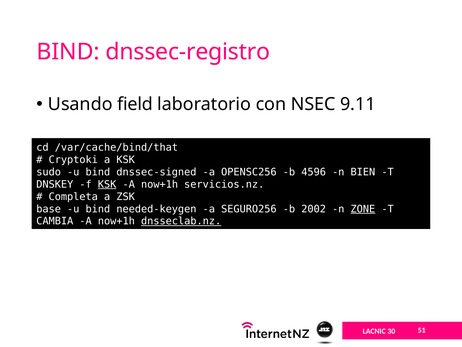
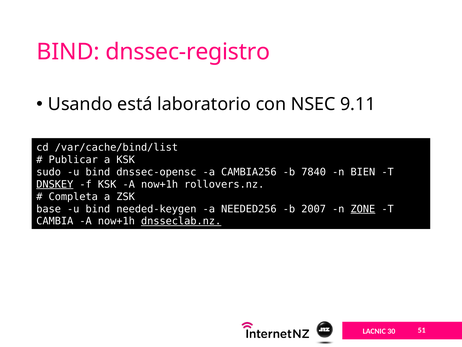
field: field -> está
/var/cache/bind/that: /var/cache/bind/that -> /var/cache/bind/list
Cryptoki: Cryptoki -> Publicar
dnssec-signed: dnssec-signed -> dnssec-opensc
OPENSC256: OPENSC256 -> CAMBIA256
4596: 4596 -> 7840
DNSKEY underline: none -> present
KSK at (107, 184) underline: present -> none
servicios.nz: servicios.nz -> rollovers.nz
SEGURO256: SEGURO256 -> NEEDED256
2002: 2002 -> 2007
